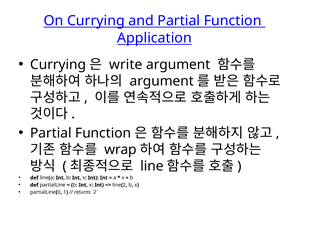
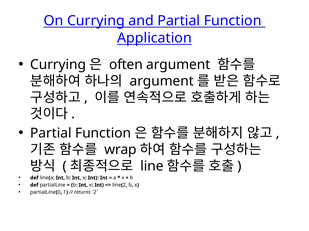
write: write -> often
